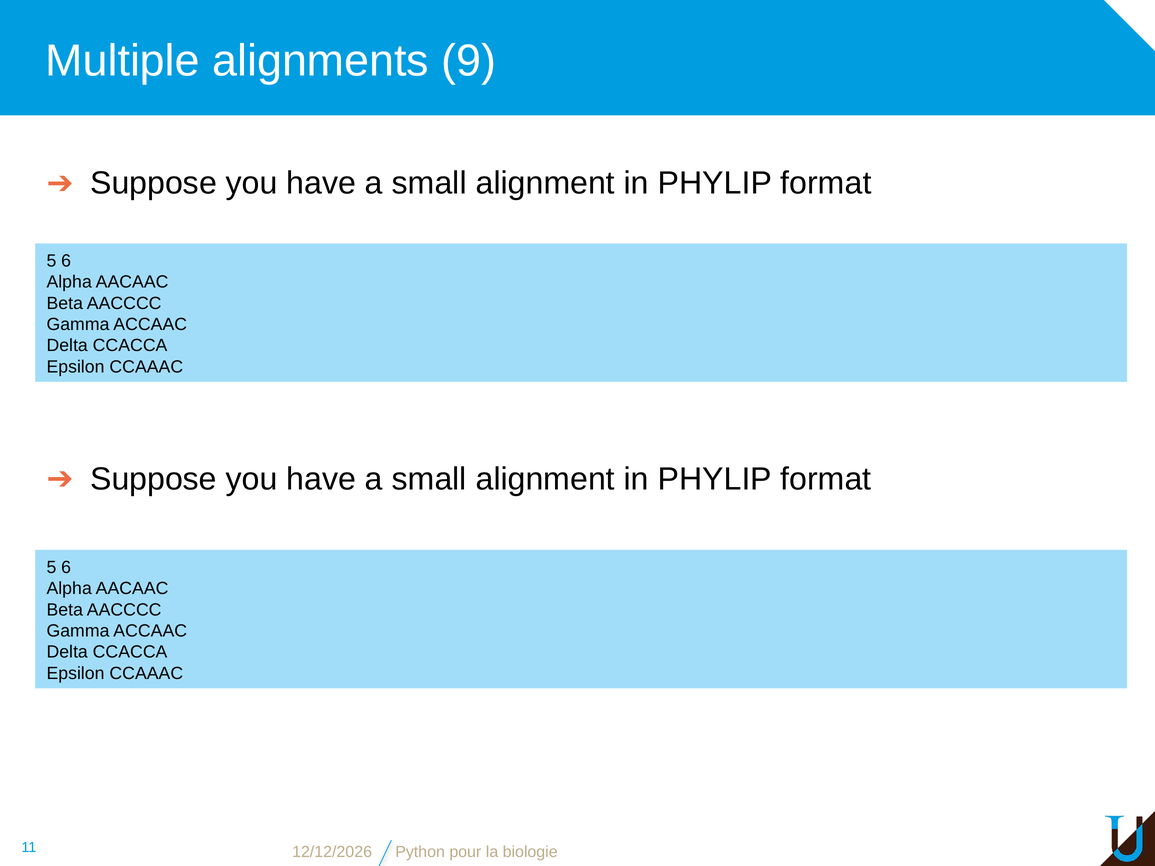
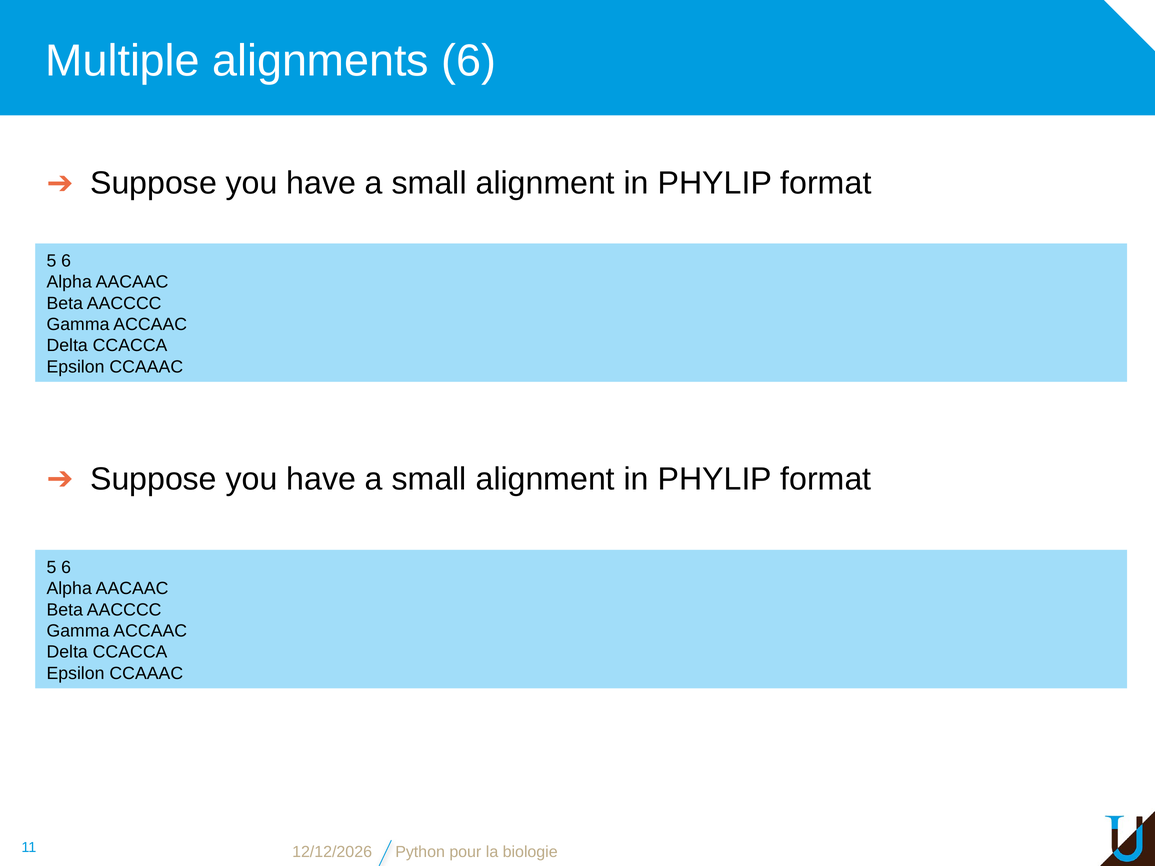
alignments 9: 9 -> 6
